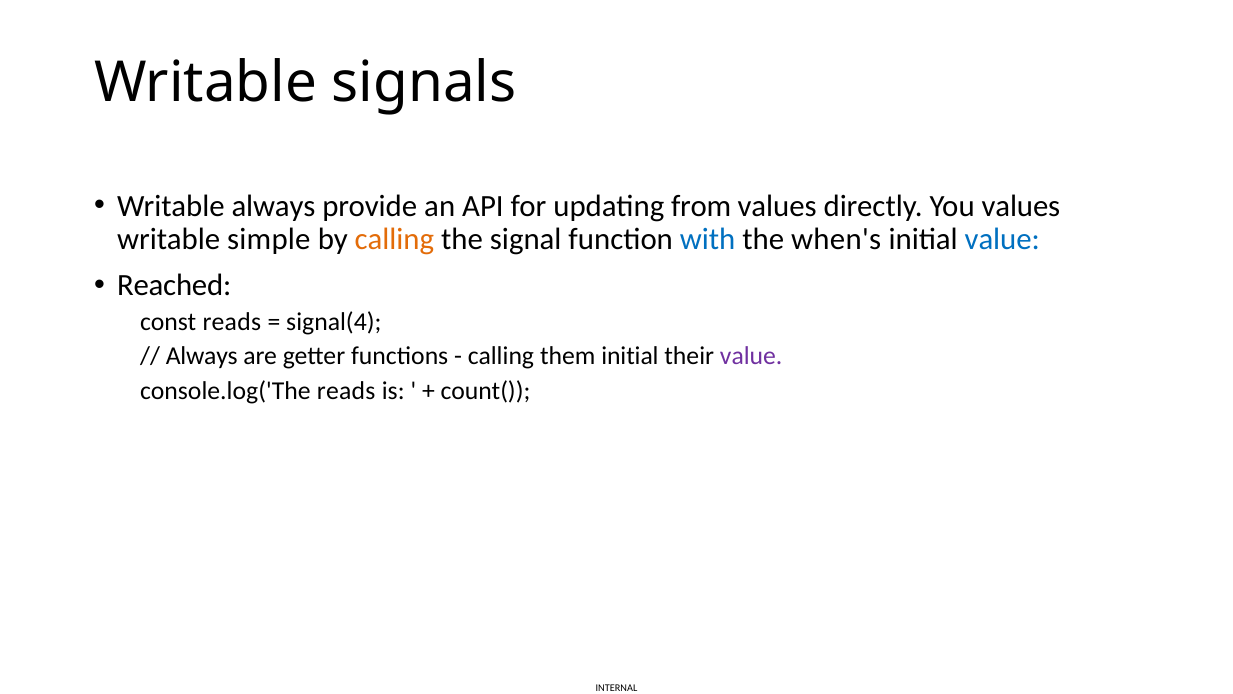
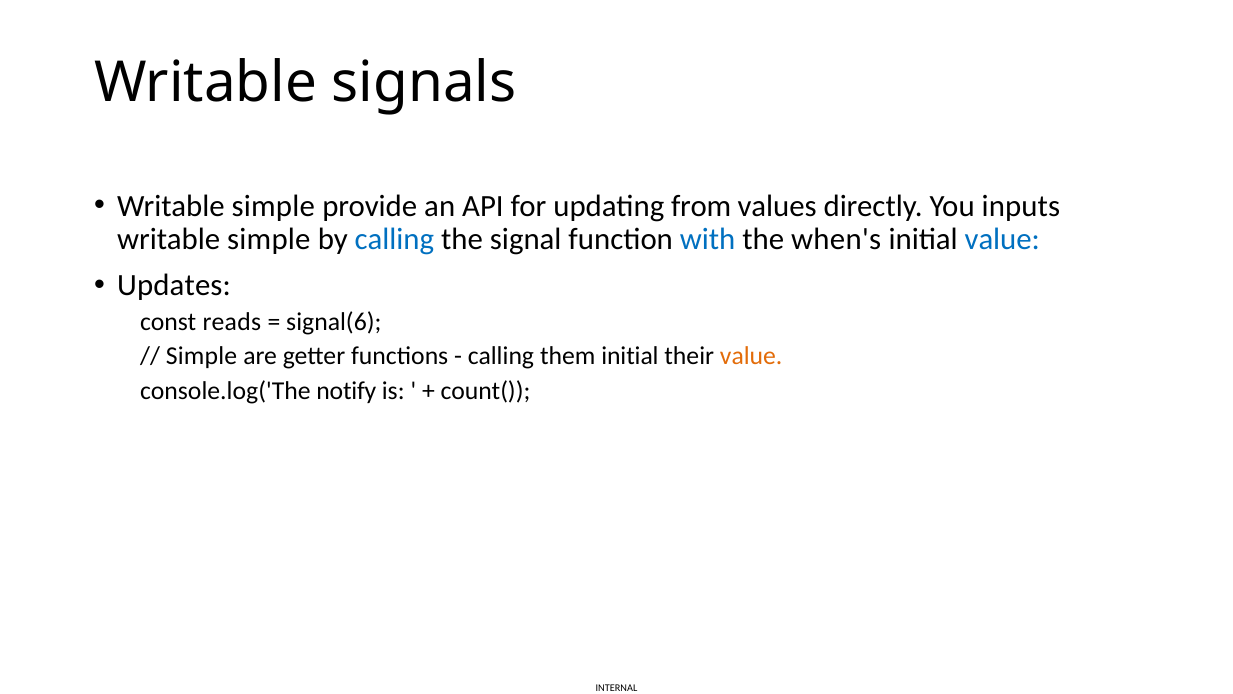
always at (273, 206): always -> simple
You values: values -> inputs
calling at (394, 239) colour: orange -> blue
Reached: Reached -> Updates
signal(4: signal(4 -> signal(6
Always at (202, 356): Always -> Simple
value at (751, 356) colour: purple -> orange
console.log('The reads: reads -> notify
